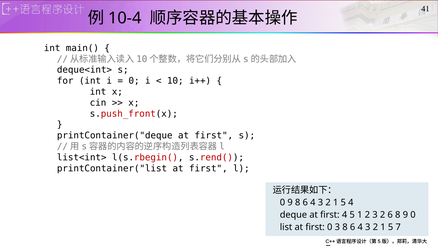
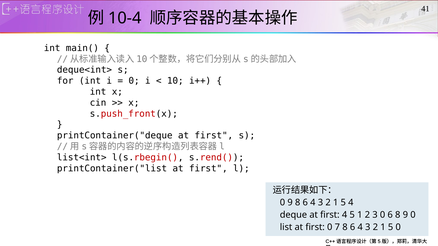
2 3 2: 2 -> 0
0 3: 3 -> 7
5 7: 7 -> 0
